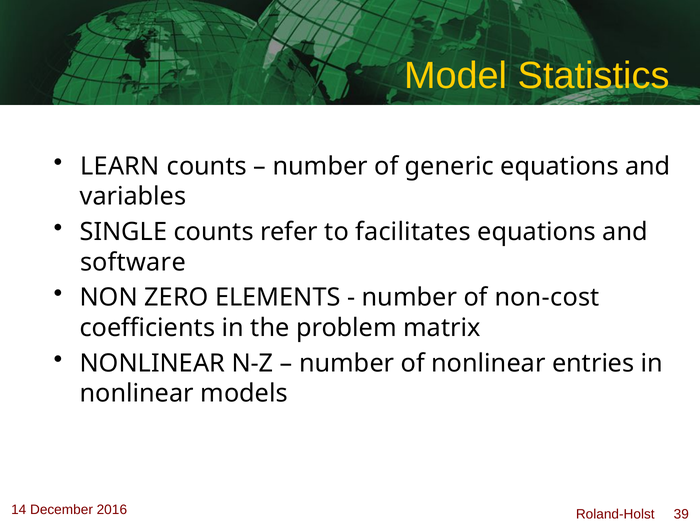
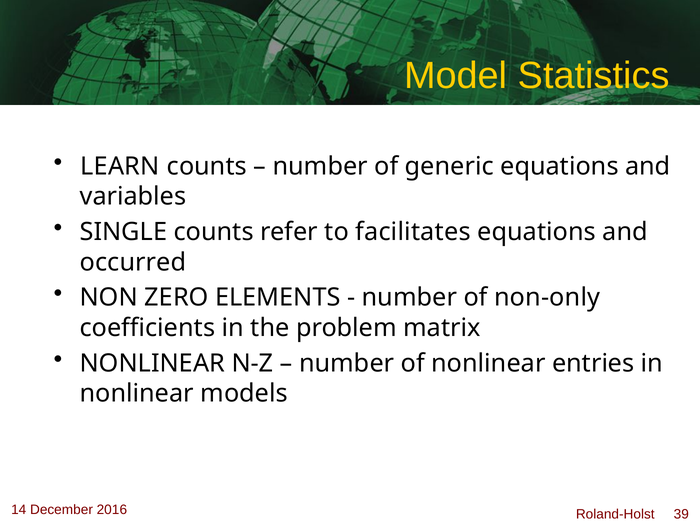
software: software -> occurred
non-cost: non-cost -> non-only
